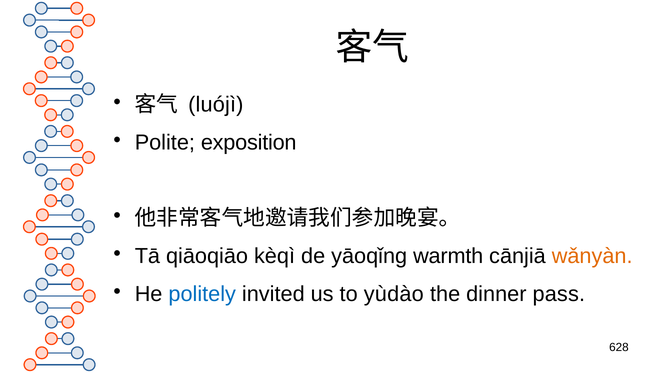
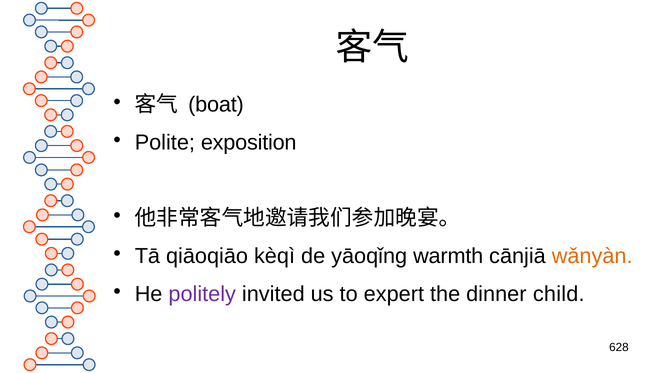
luójì: luójì -> boat
politely colour: blue -> purple
yùdào: yùdào -> expert
pass: pass -> child
